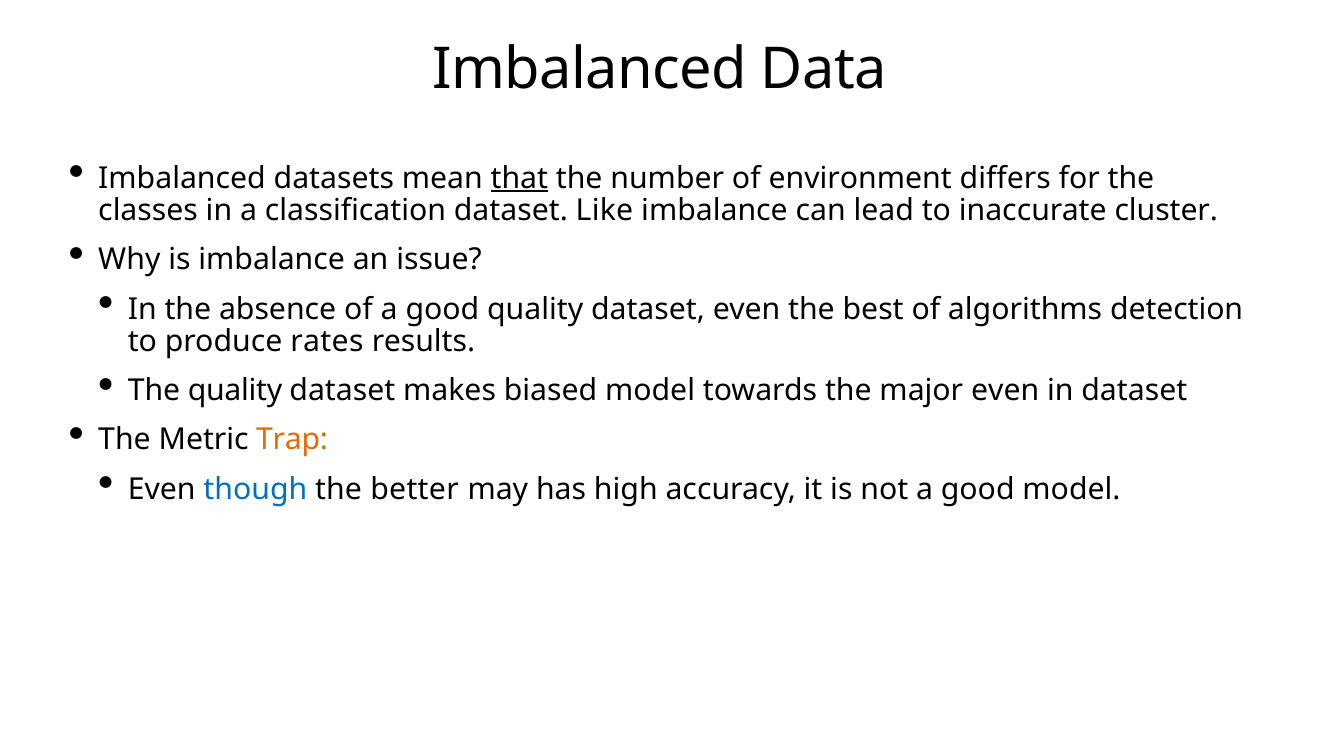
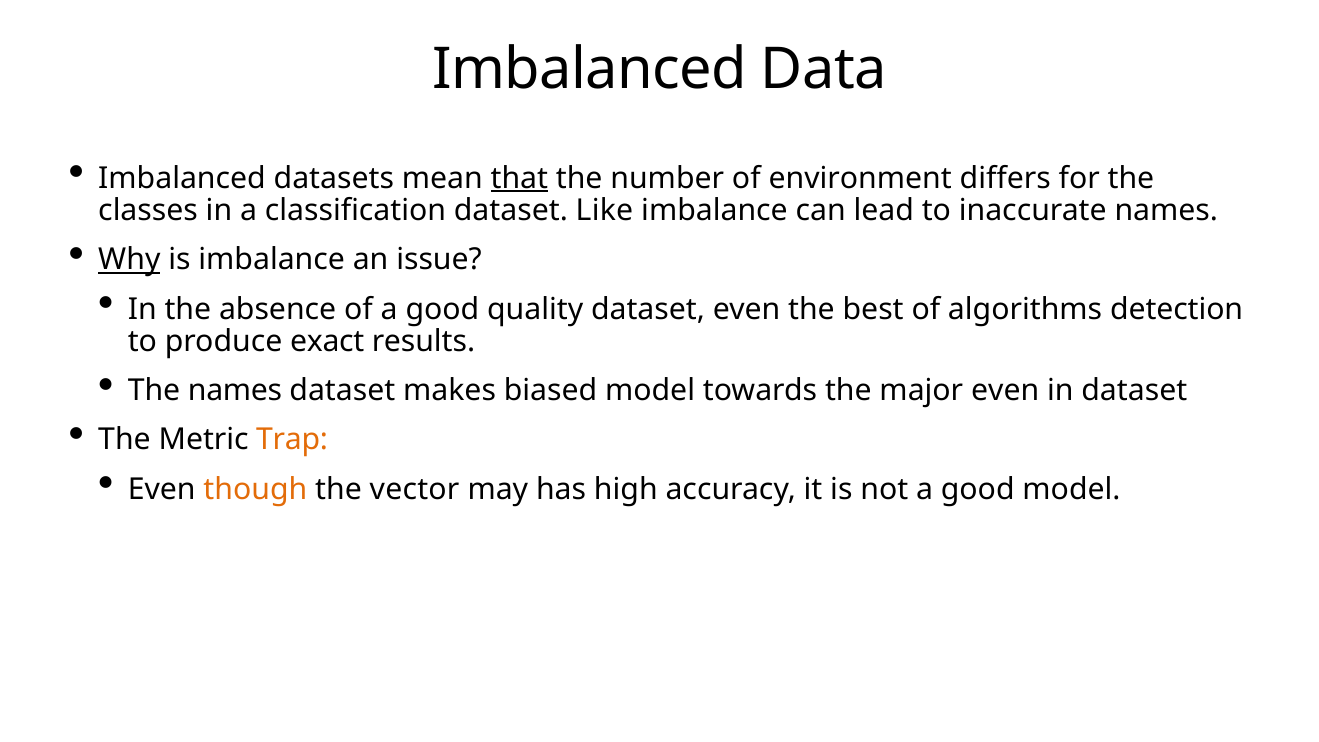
inaccurate cluster: cluster -> names
Why underline: none -> present
rates: rates -> exact
The quality: quality -> names
though colour: blue -> orange
better: better -> vector
